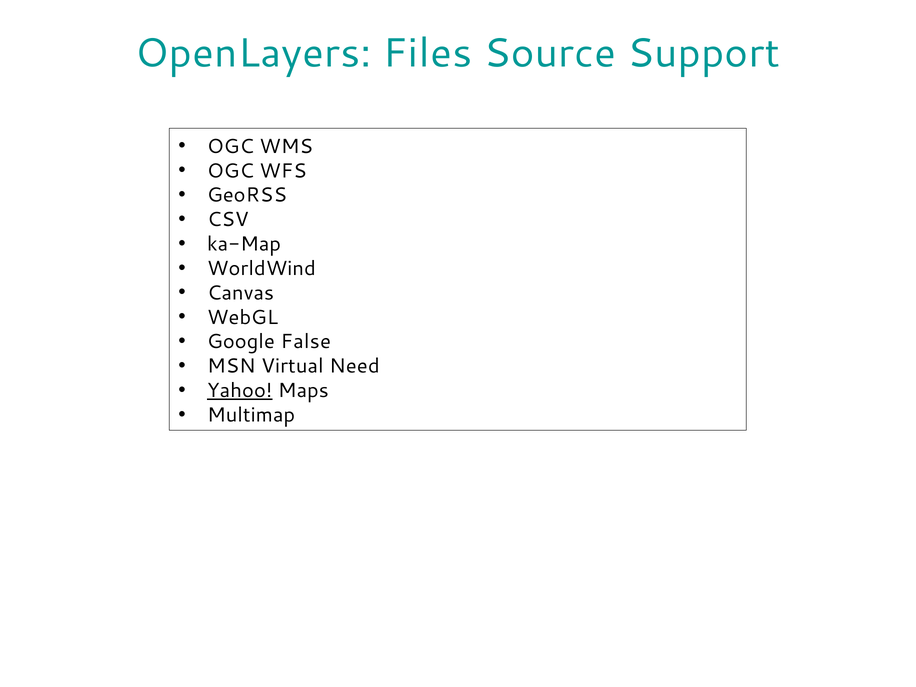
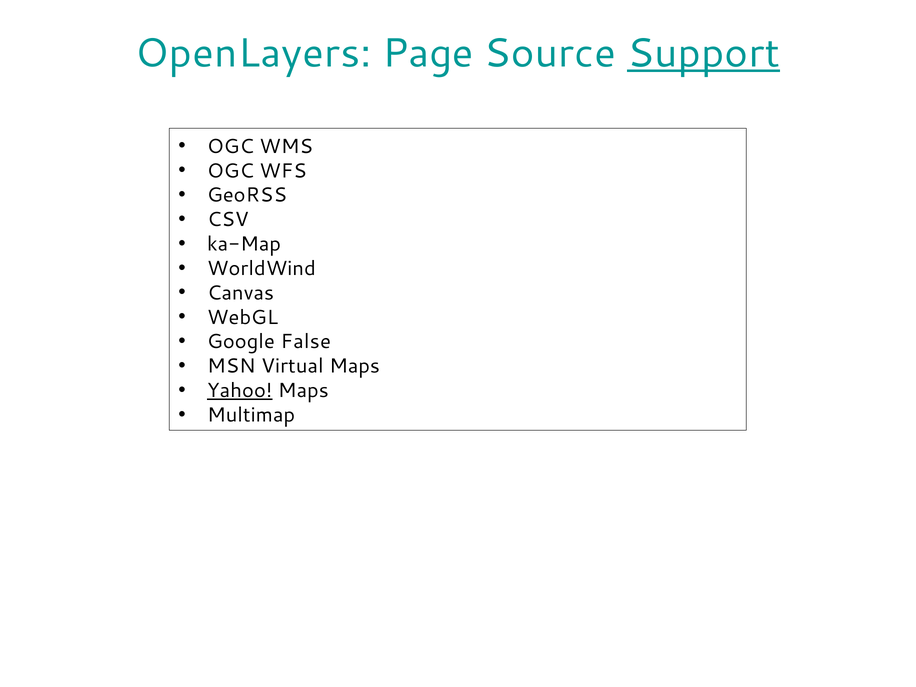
Files: Files -> Page
Support underline: none -> present
Virtual Need: Need -> Maps
